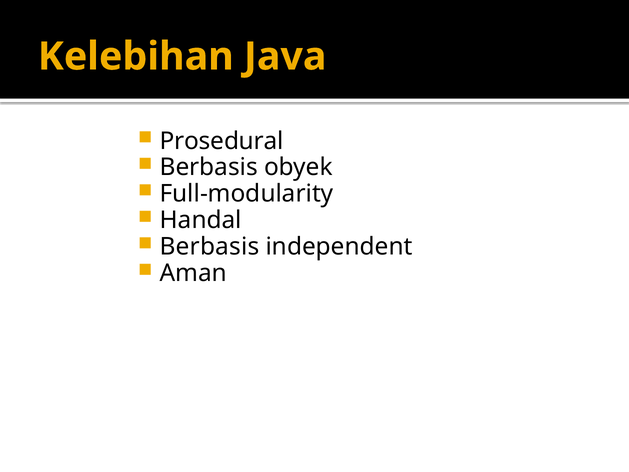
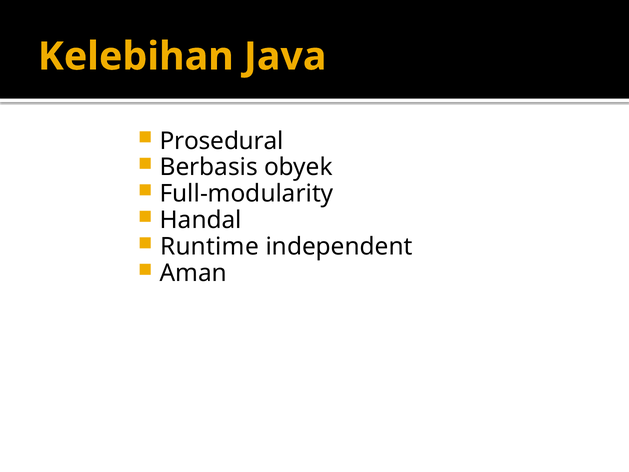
Berbasis at (209, 247): Berbasis -> Runtime
